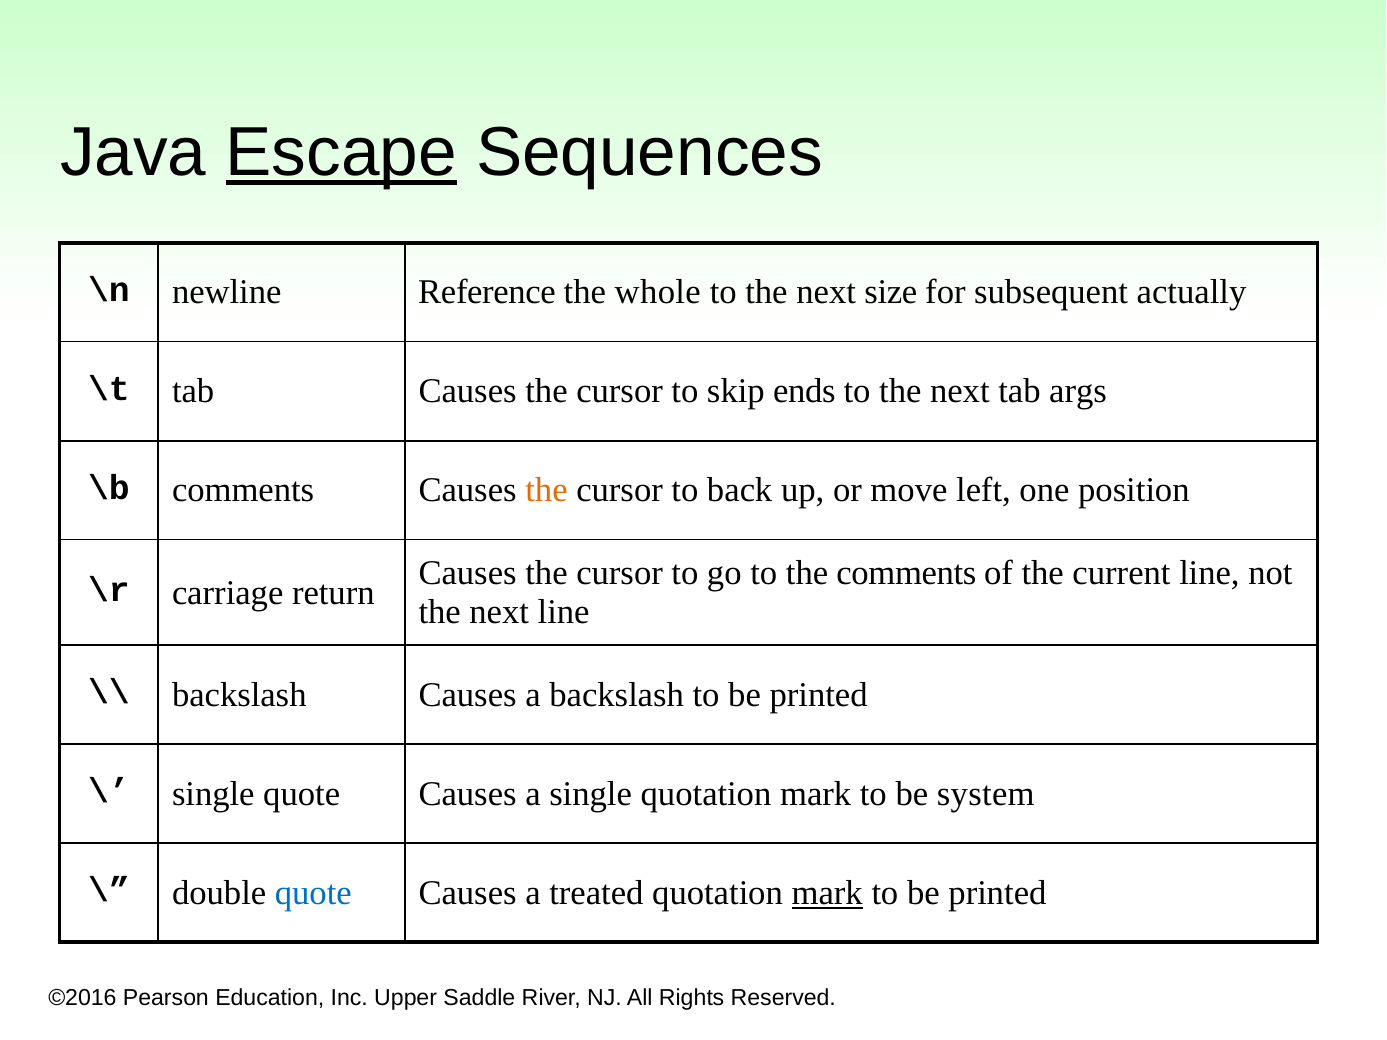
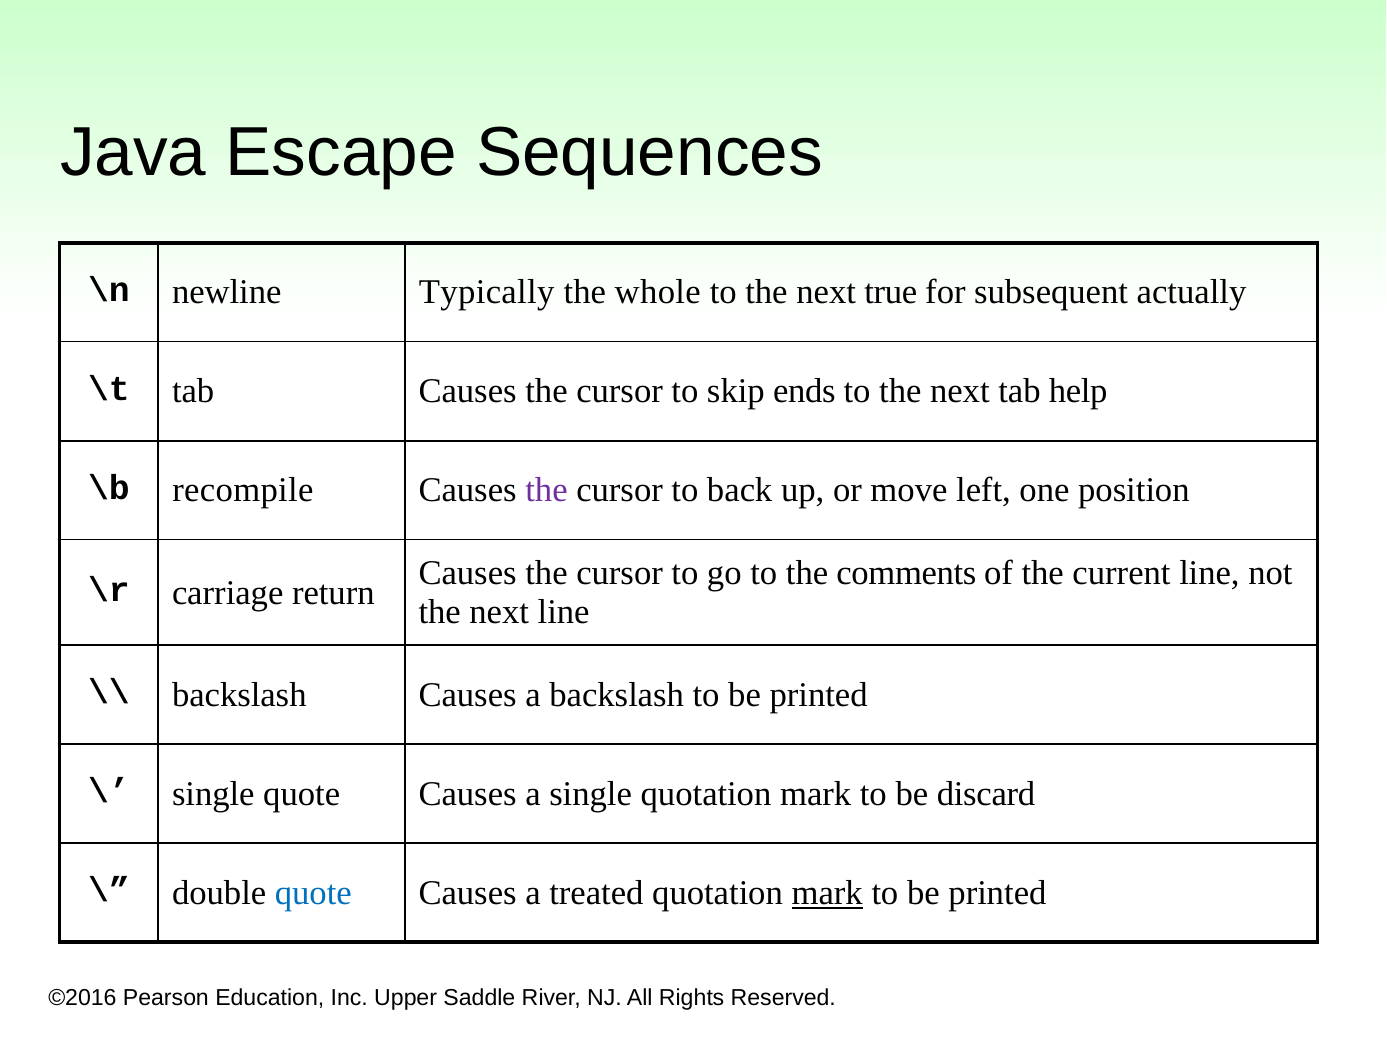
Escape underline: present -> none
Reference: Reference -> Typically
size: size -> true
args: args -> help
\b comments: comments -> recompile
the at (546, 491) colour: orange -> purple
system: system -> discard
